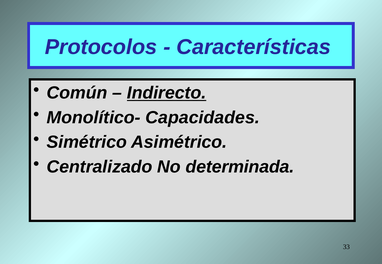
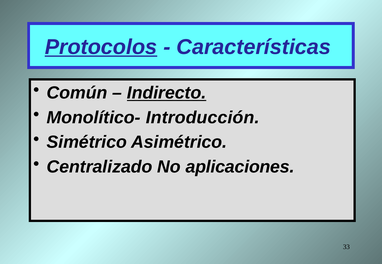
Protocolos underline: none -> present
Capacidades: Capacidades -> Introducción
determinada: determinada -> aplicaciones
